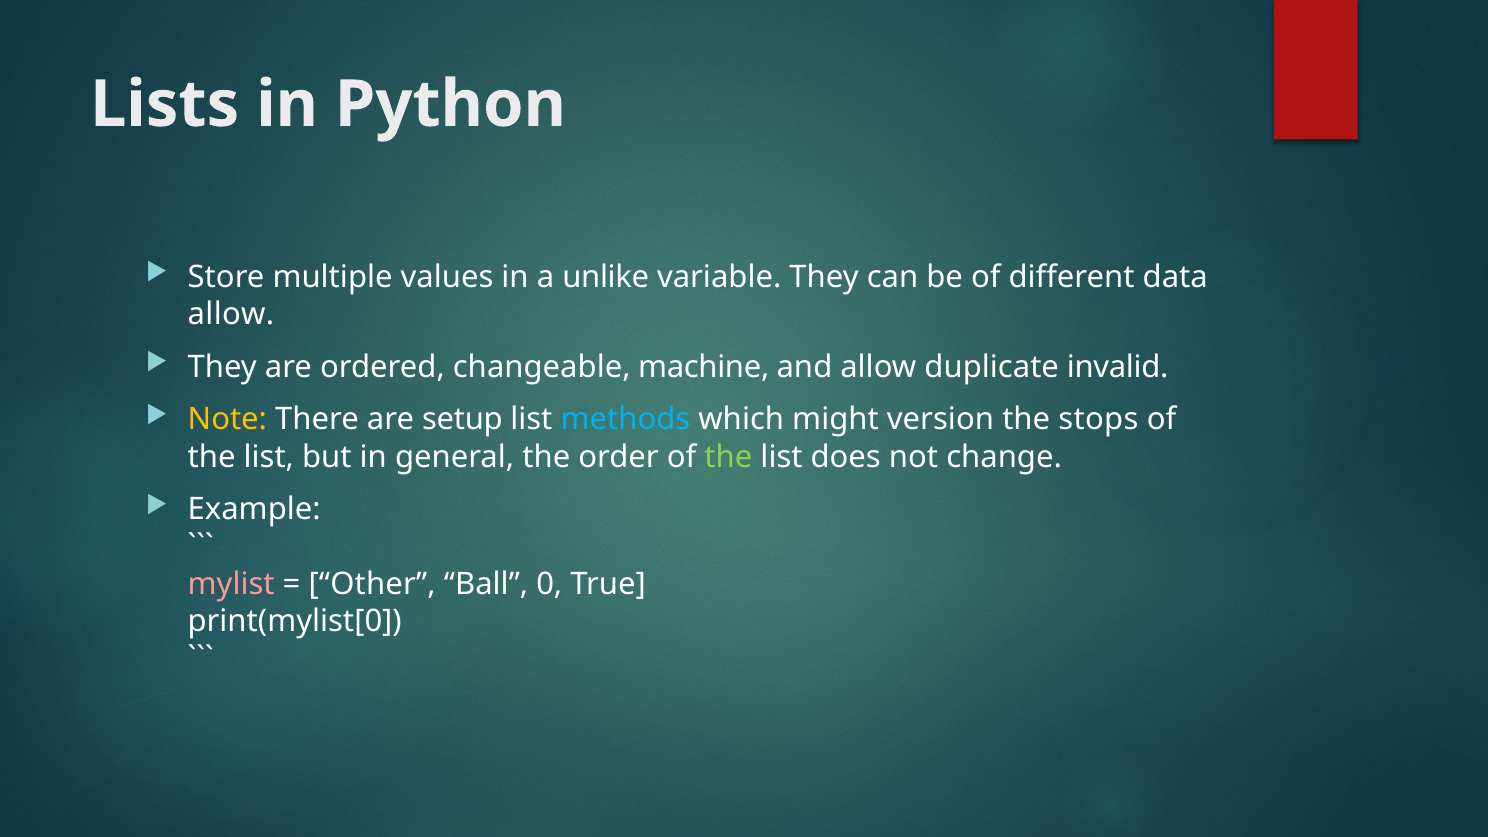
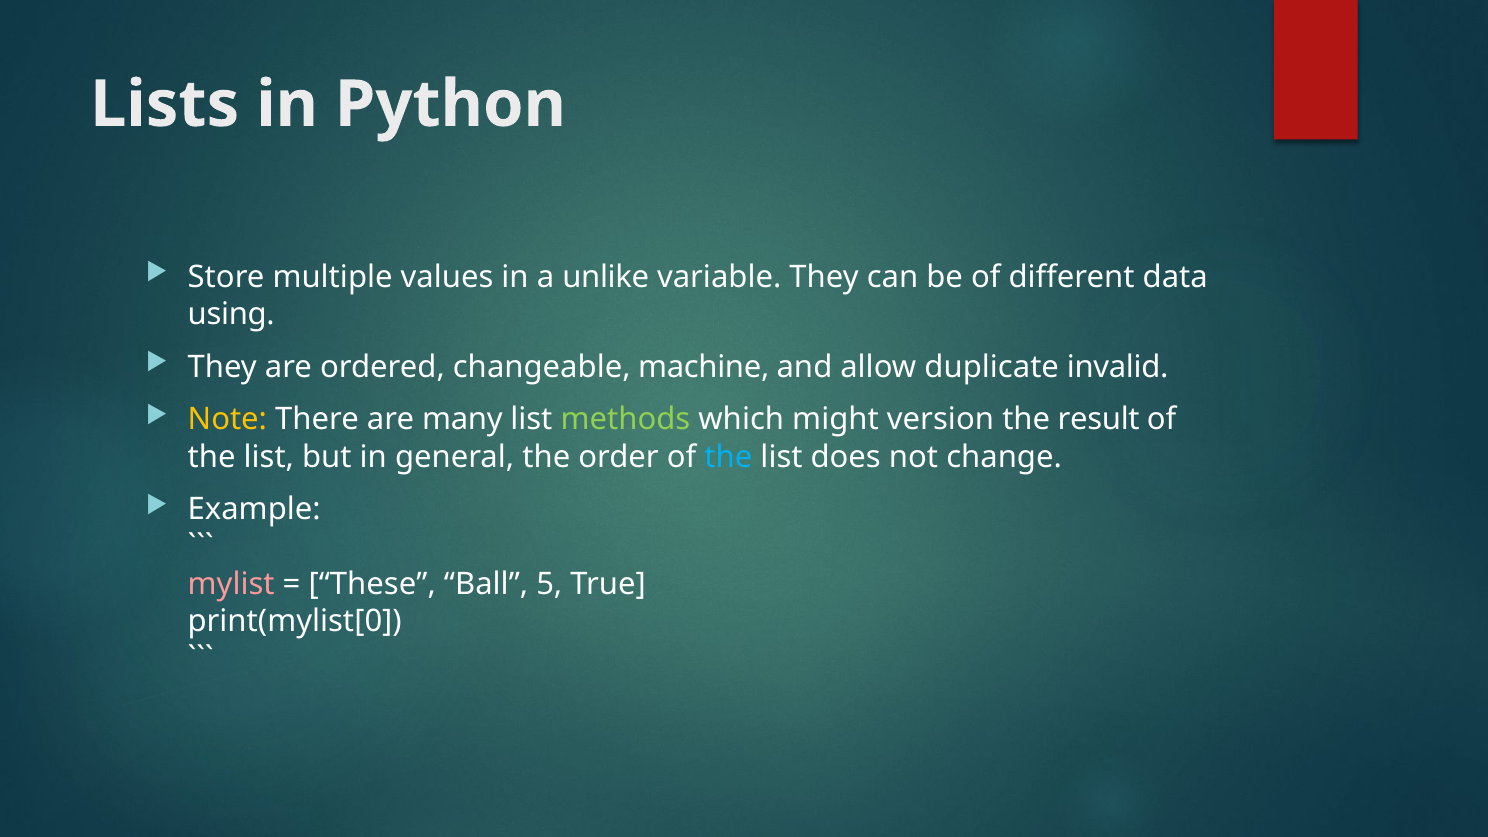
allow at (231, 314): allow -> using
setup: setup -> many
methods colour: light blue -> light green
stops: stops -> result
the at (728, 457) colour: light green -> light blue
Other: Other -> These
0: 0 -> 5
